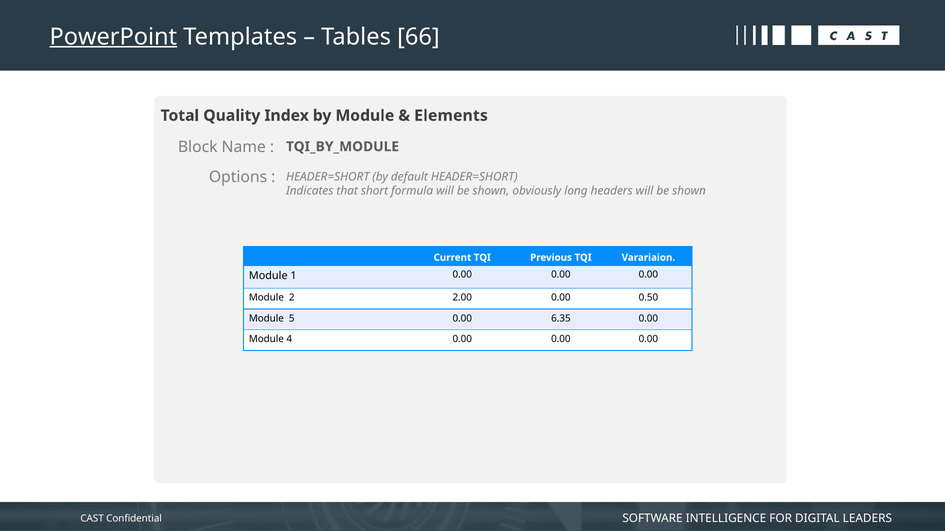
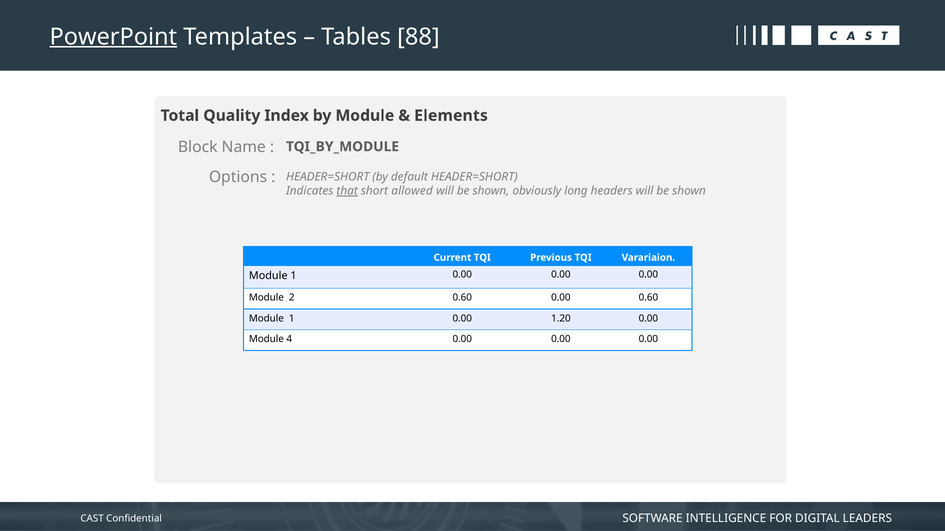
66: 66 -> 88
that underline: none -> present
formula: formula -> allowed
2 2.00: 2.00 -> 0.60
0.00 0.50: 0.50 -> 0.60
5 at (292, 319): 5 -> 1
6.35: 6.35 -> 1.20
